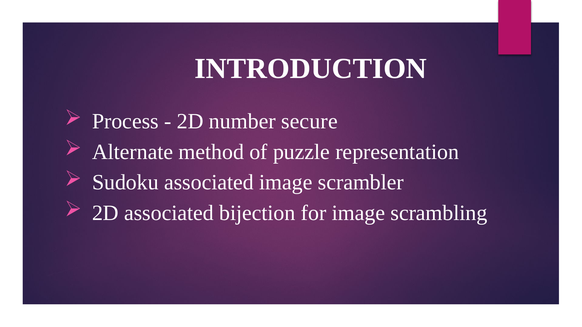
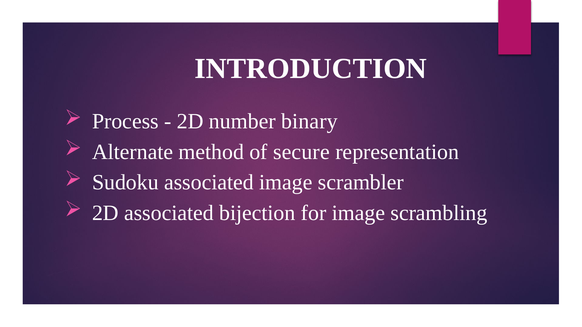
secure: secure -> binary
puzzle: puzzle -> secure
